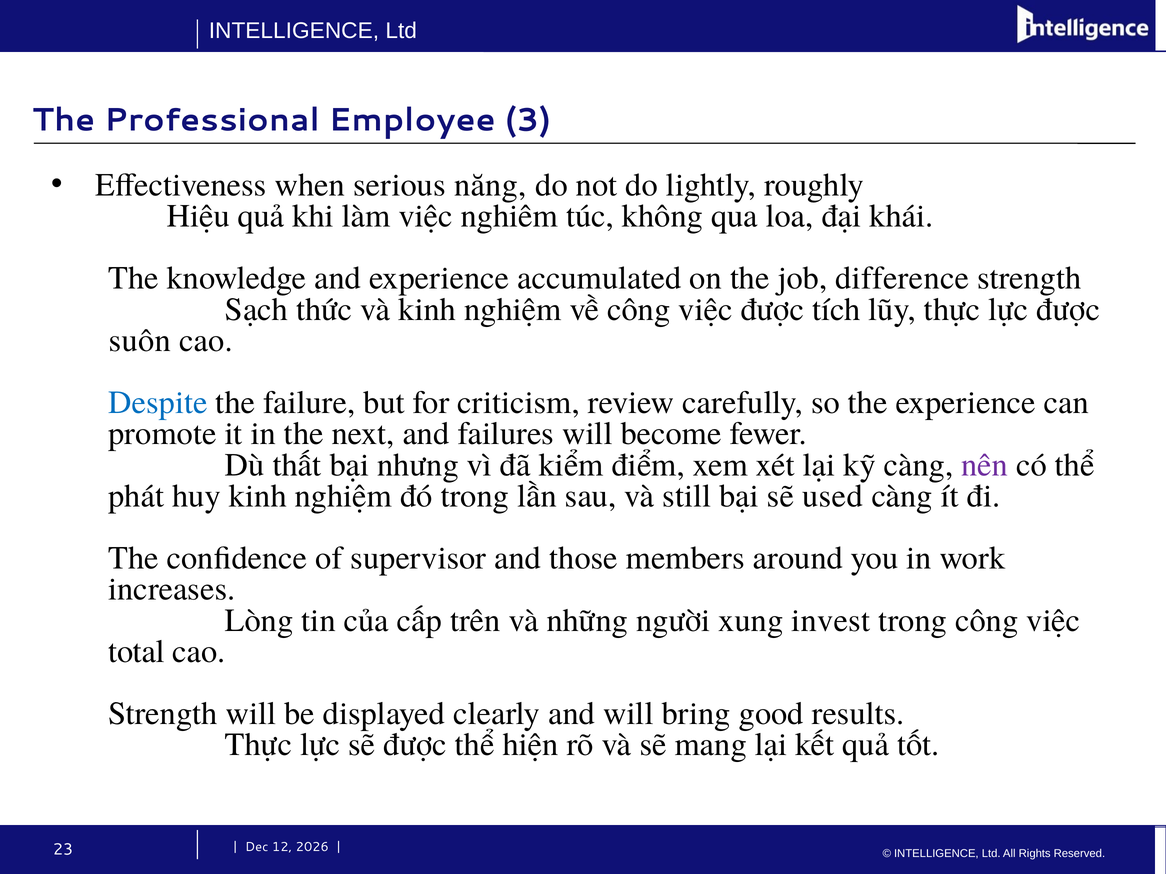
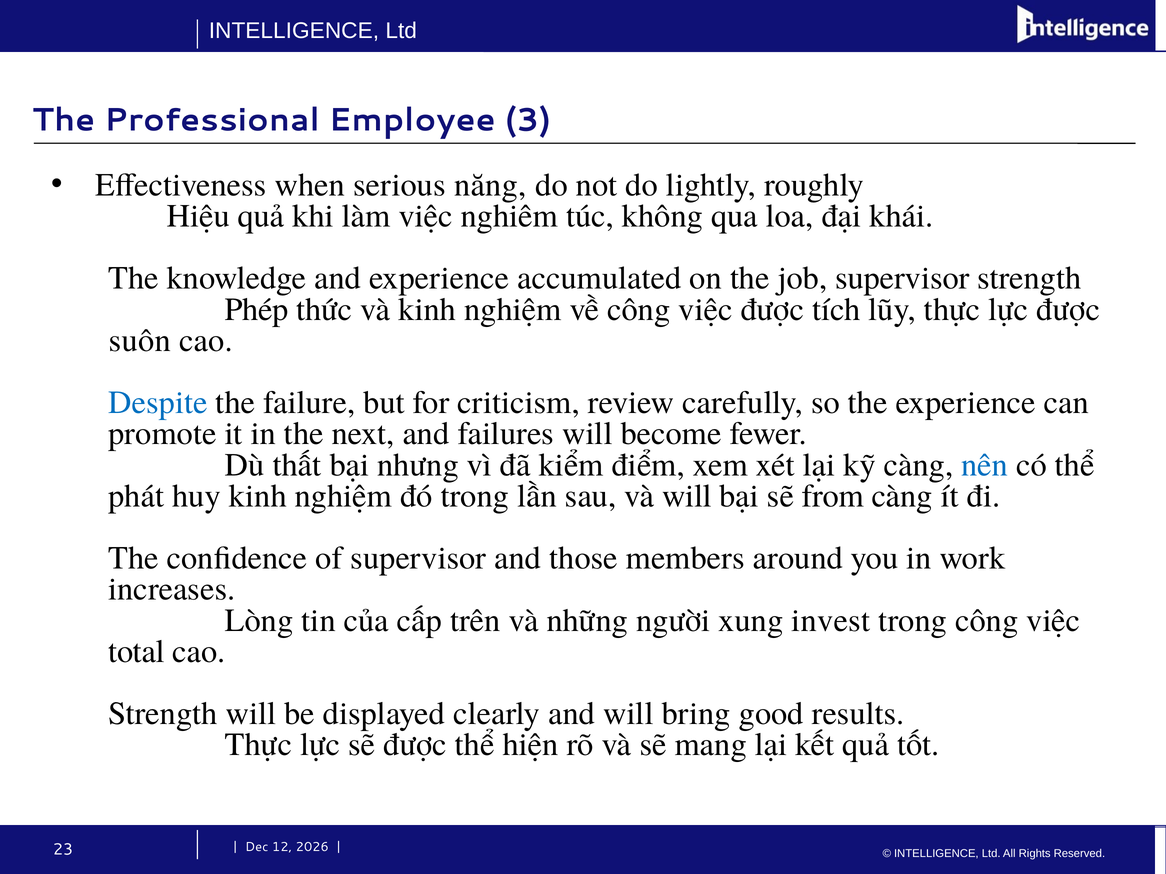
job difference: difference -> supervisor
Sạch: Sạch -> Phép
nên colour: purple -> blue
và still: still -> will
used: used -> from
